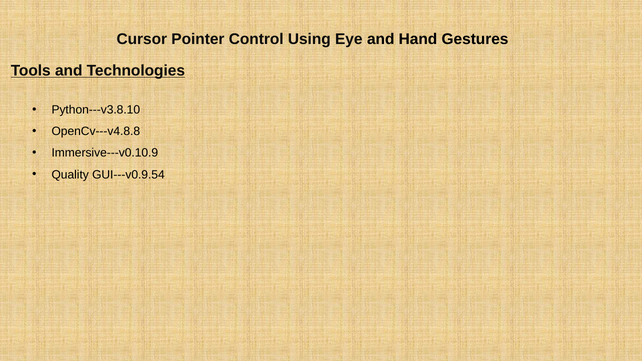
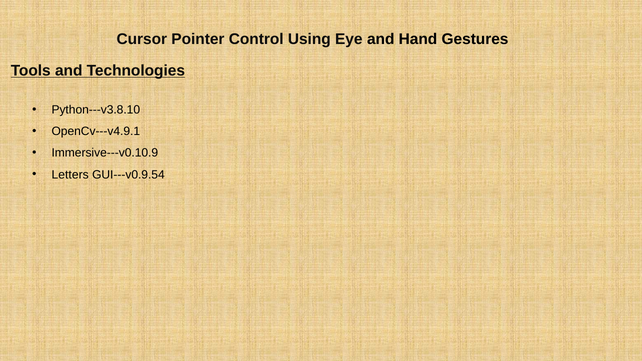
OpenCv---v4.8.8: OpenCv---v4.8.8 -> OpenCv---v4.9.1
Quality: Quality -> Letters
